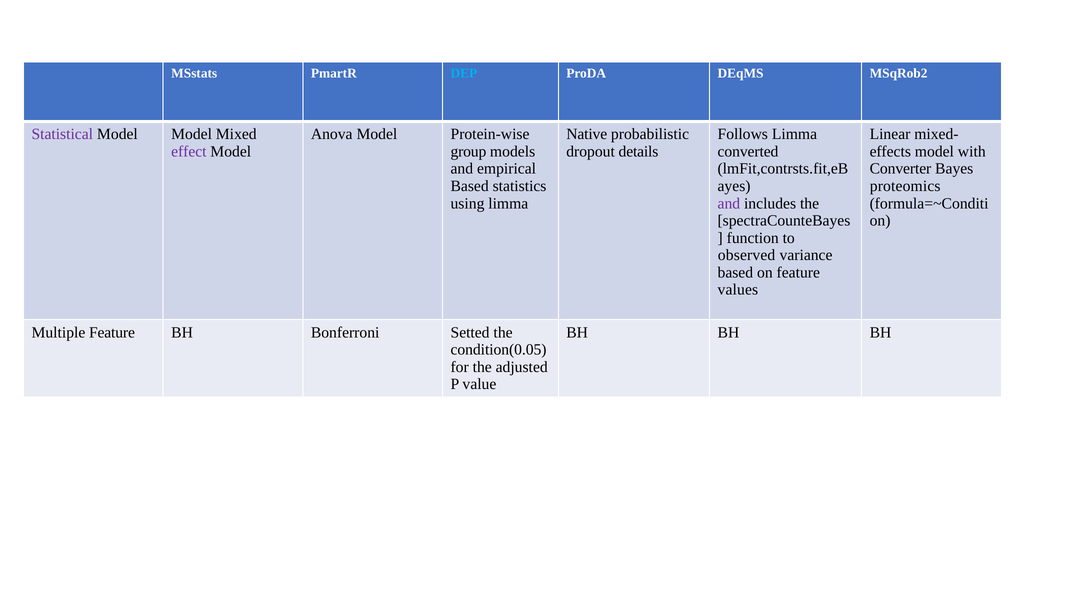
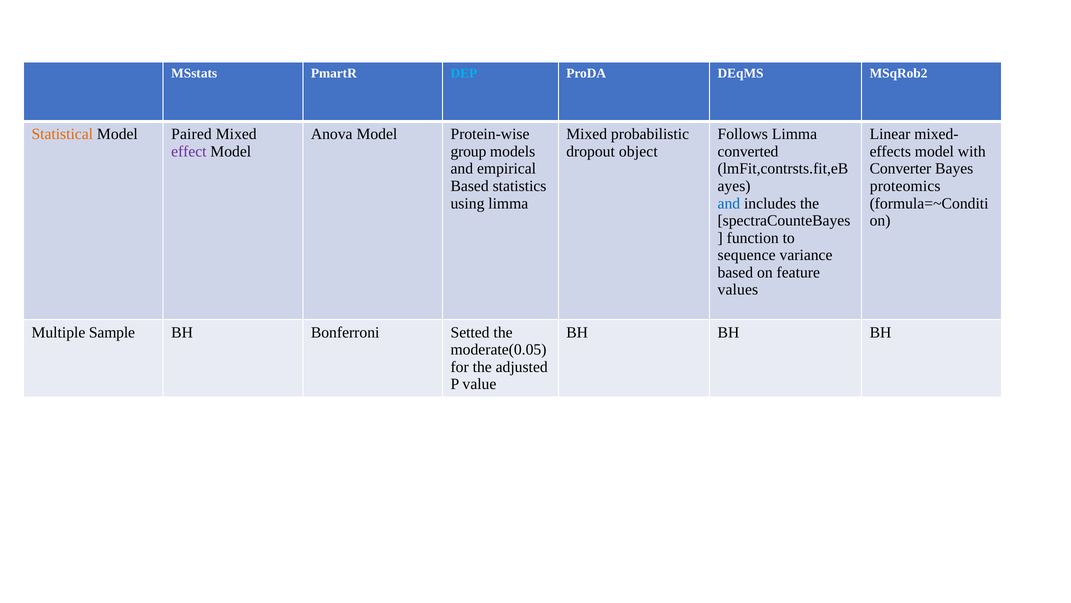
Statistical colour: purple -> orange
Model Model: Model -> Paired
Native at (587, 134): Native -> Mixed
details: details -> object
and at (729, 203) colour: purple -> blue
observed: observed -> sequence
Multiple Feature: Feature -> Sample
condition(0.05: condition(0.05 -> moderate(0.05
